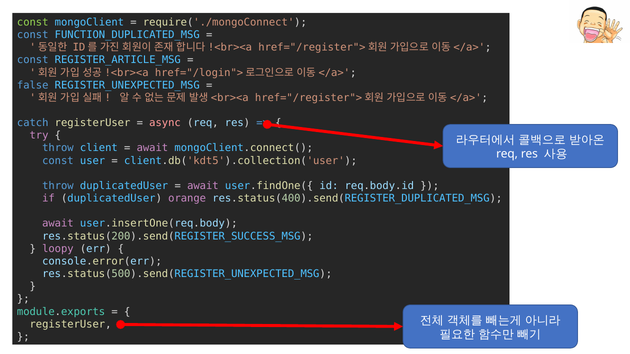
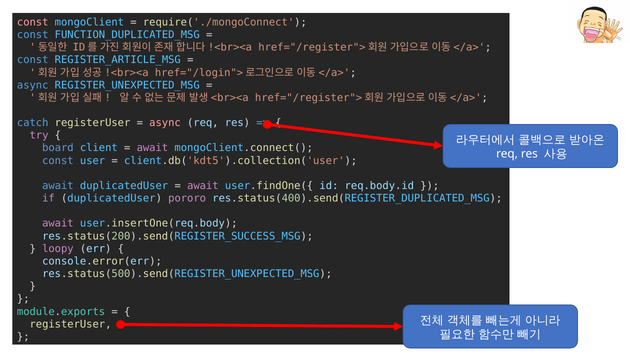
const at (33, 22) colour: light green -> pink
false at (33, 85): false -> async
throw at (58, 148): throw -> board
throw at (58, 186): throw -> await
orange: orange -> pororo
